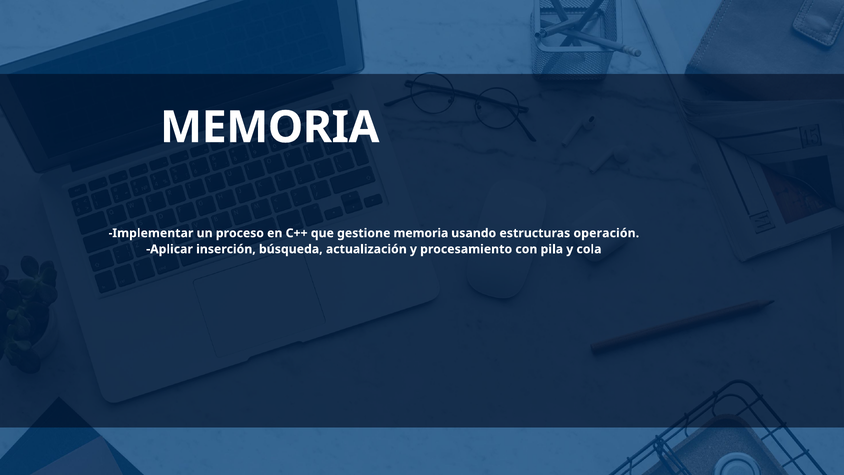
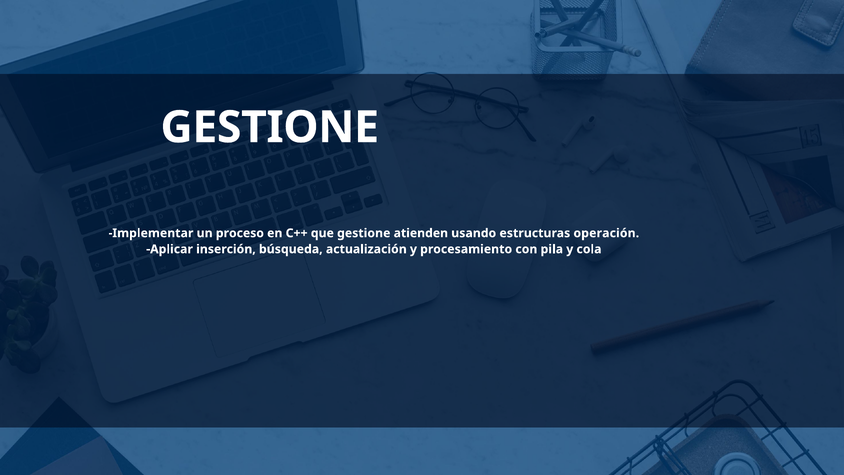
MEMORIA at (270, 127): MEMORIA -> GESTIONE
gestione memoria: memoria -> atienden
